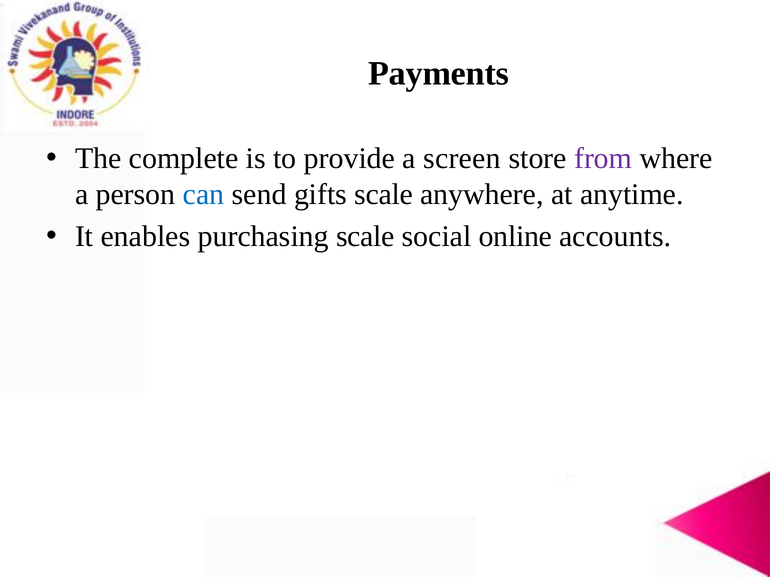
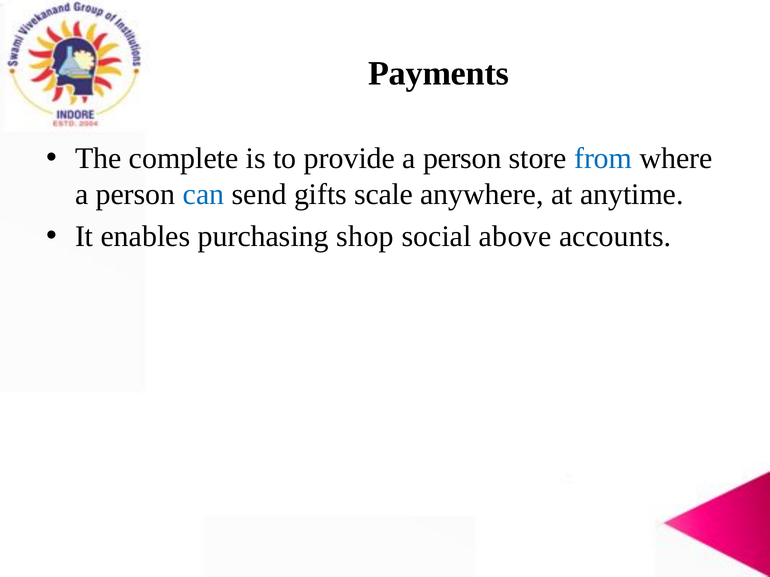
provide a screen: screen -> person
from colour: purple -> blue
purchasing scale: scale -> shop
online: online -> above
